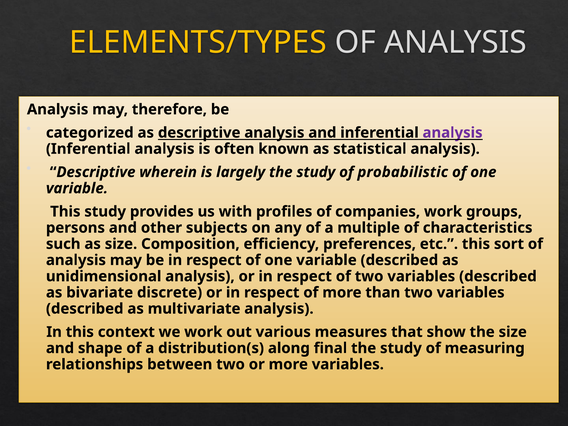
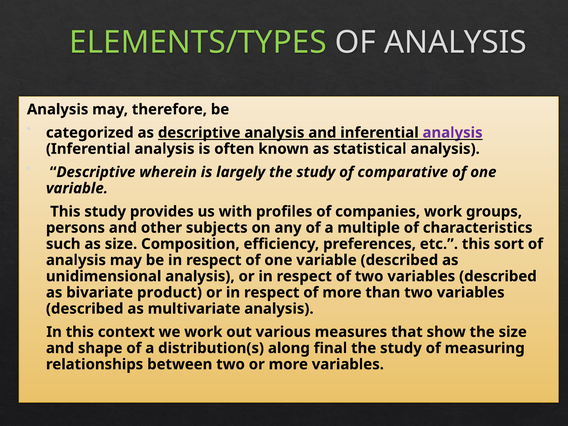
ELEMENTS/TYPES colour: yellow -> light green
probabilistic: probabilistic -> comparative
discrete: discrete -> product
